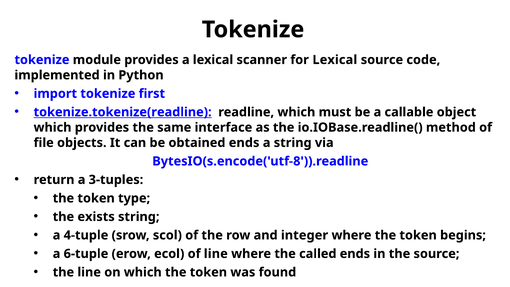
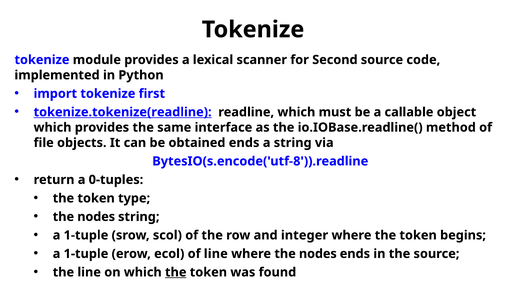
for Lexical: Lexical -> Second
3-tuples: 3-tuples -> 0-tuples
exists at (96, 217): exists -> nodes
4-tuple at (86, 235): 4-tuple -> 1-tuple
6-tuple at (86, 254): 6-tuple -> 1-tuple
where the called: called -> nodes
the at (176, 272) underline: none -> present
